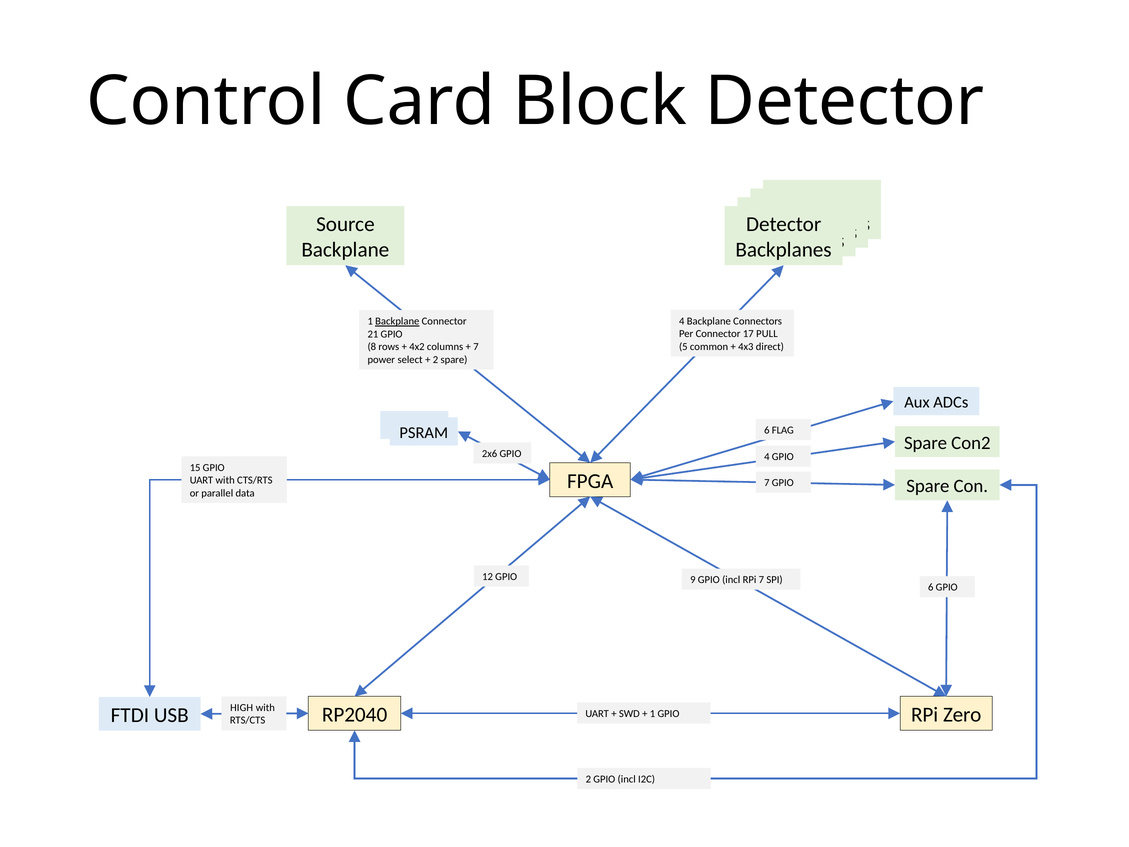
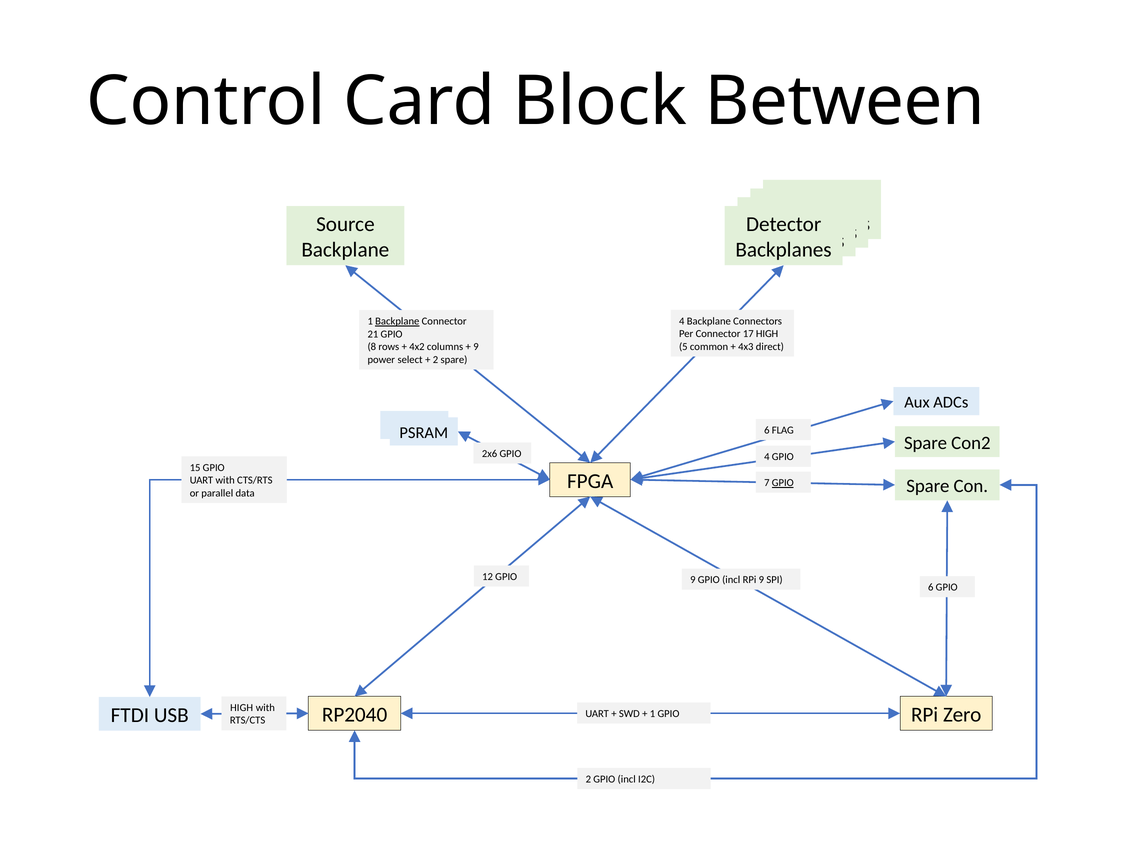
Block Detector: Detector -> Between
17 PULL: PULL -> HIGH
7 at (476, 347): 7 -> 9
GPIO at (783, 483) underline: none -> present
RPi 7: 7 -> 9
